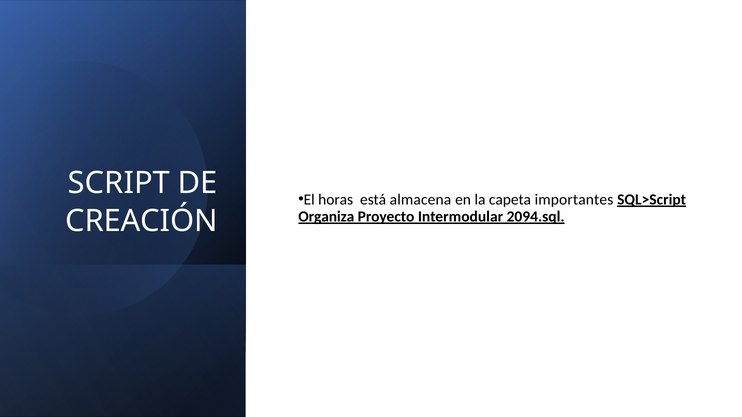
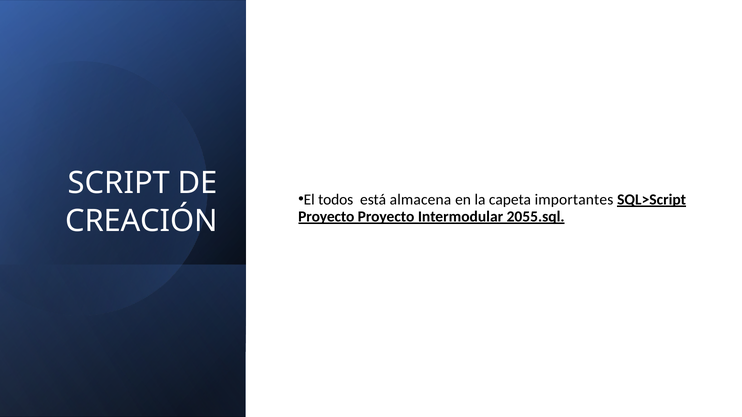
horas: horas -> todos
Organiza at (326, 217): Organiza -> Proyecto
2094.sql: 2094.sql -> 2055.sql
